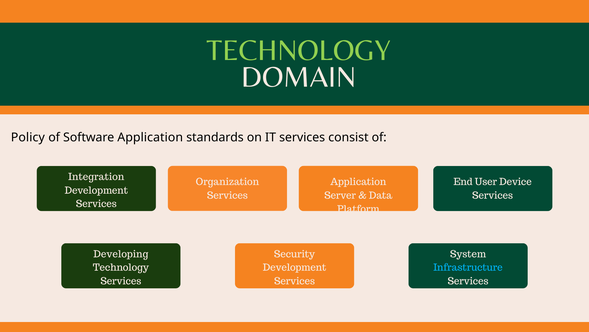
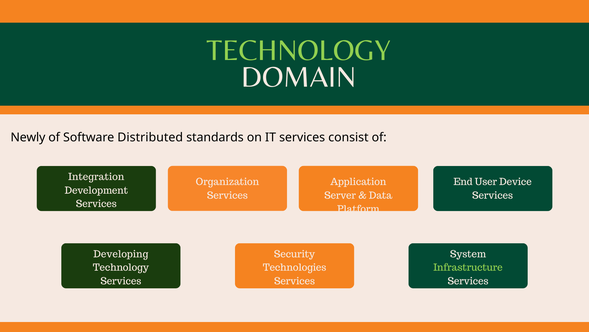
Policy: Policy -> Newly
Software Application: Application -> Distributed
Development at (295, 267): Development -> Technologies
Infrastructure colour: light blue -> light green
